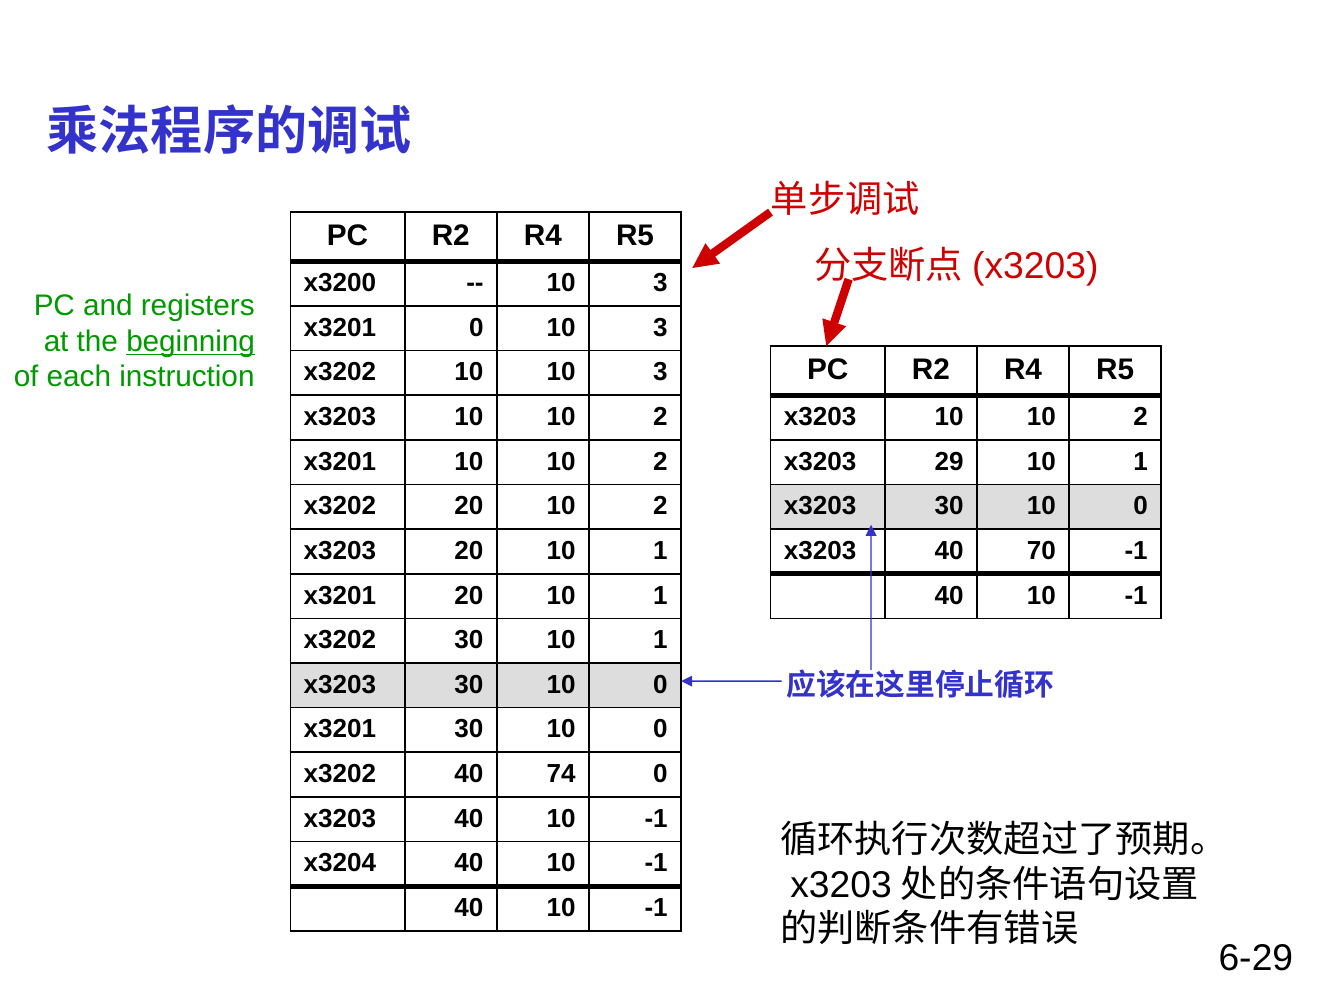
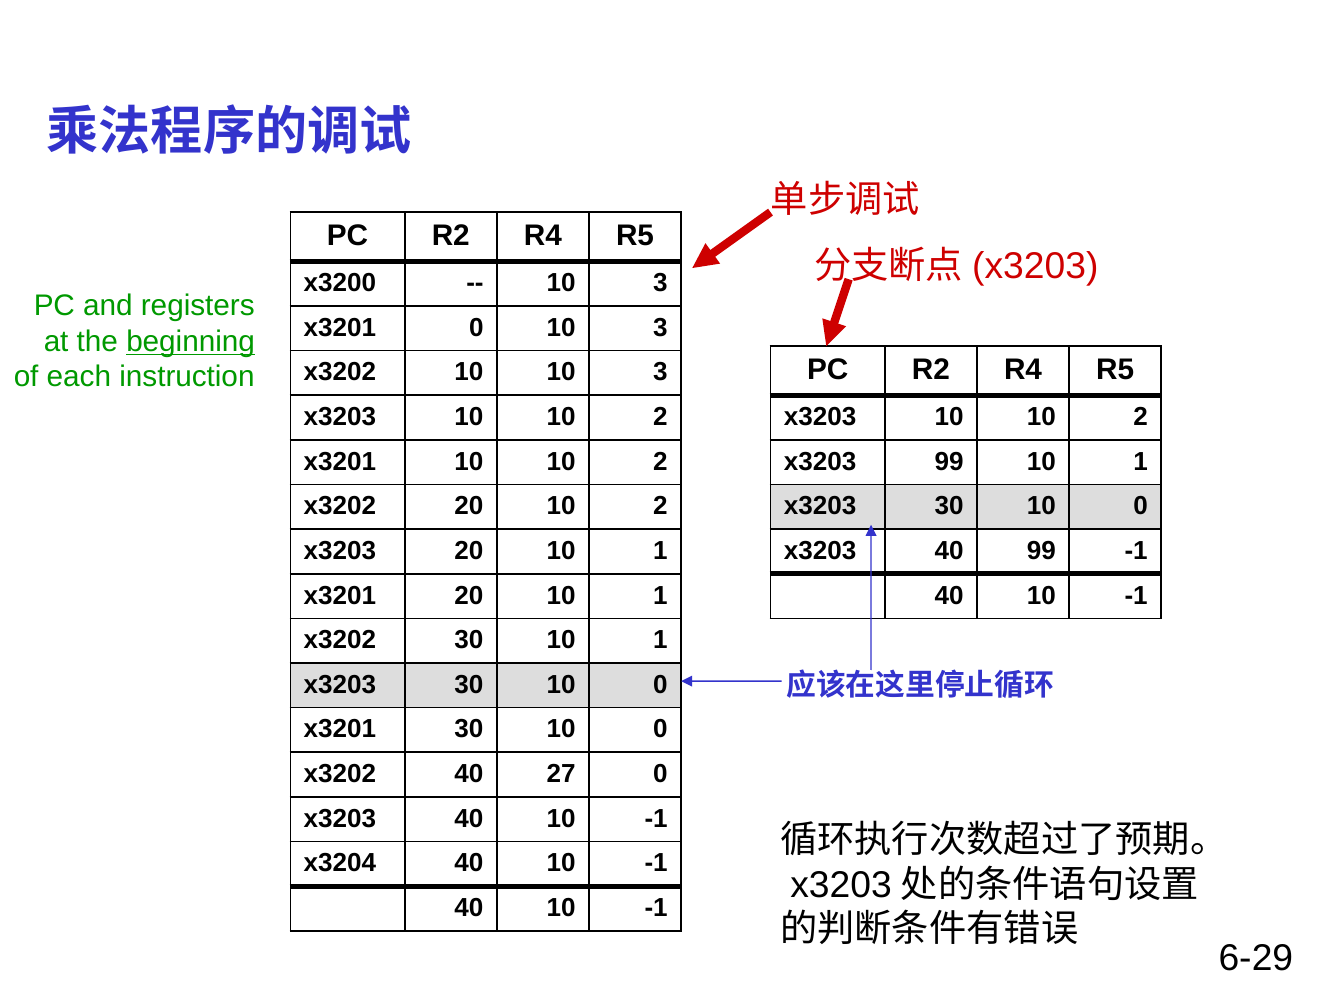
x3203 29: 29 -> 99
40 70: 70 -> 99
74: 74 -> 27
